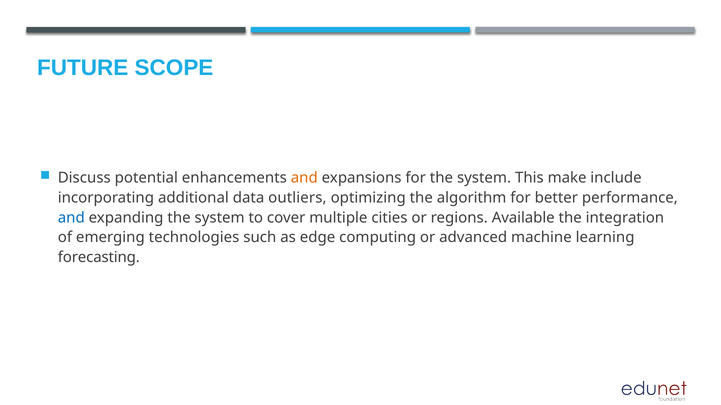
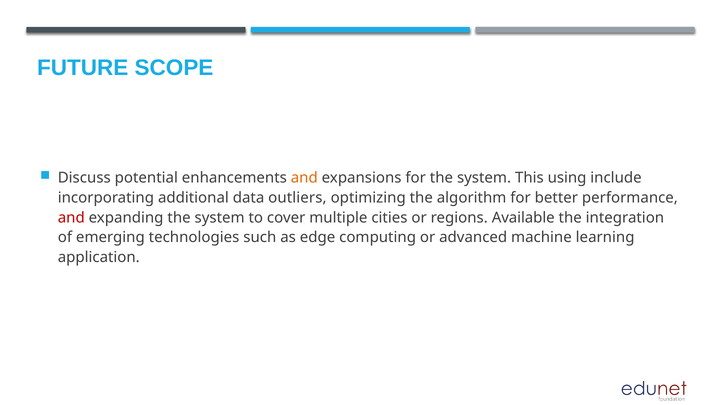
make: make -> using
and at (71, 218) colour: blue -> red
forecasting: forecasting -> application
